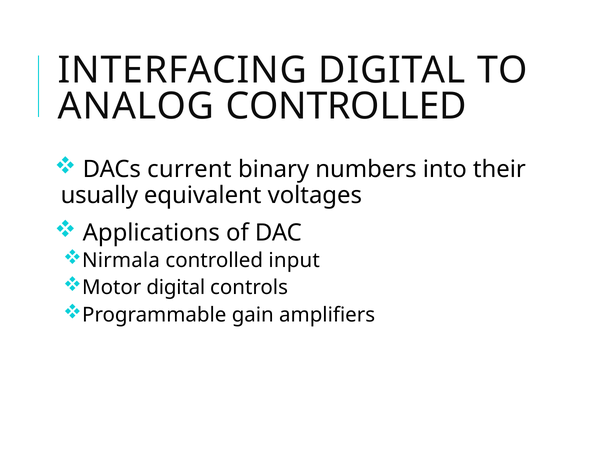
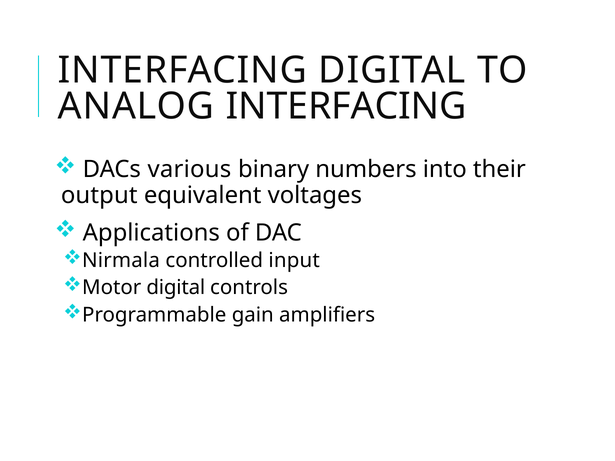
ANALOG CONTROLLED: CONTROLLED -> INTERFACING
current: current -> various
usually: usually -> output
